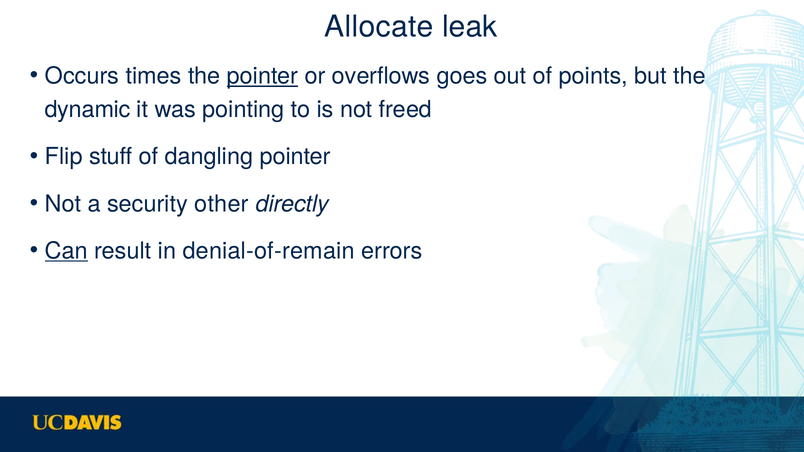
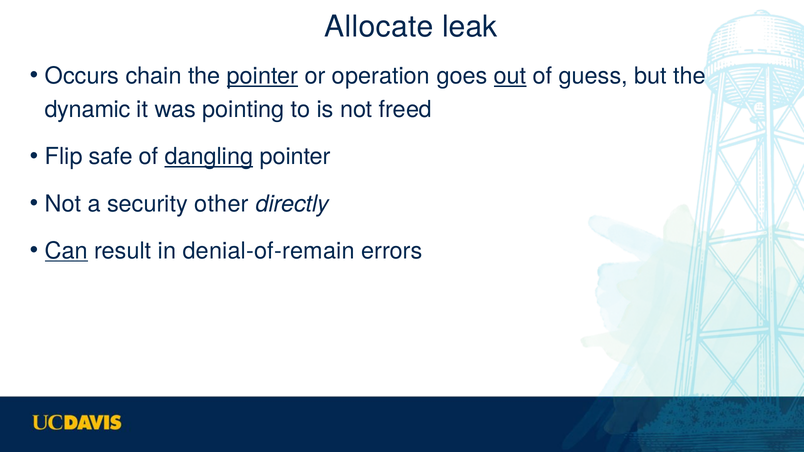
times: times -> chain
overflows: overflows -> operation
out underline: none -> present
points: points -> guess
stuff: stuff -> safe
dangling underline: none -> present
